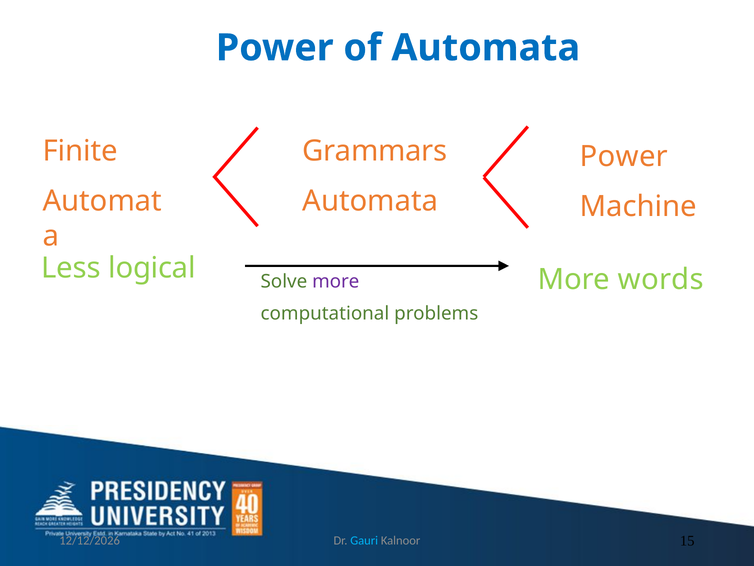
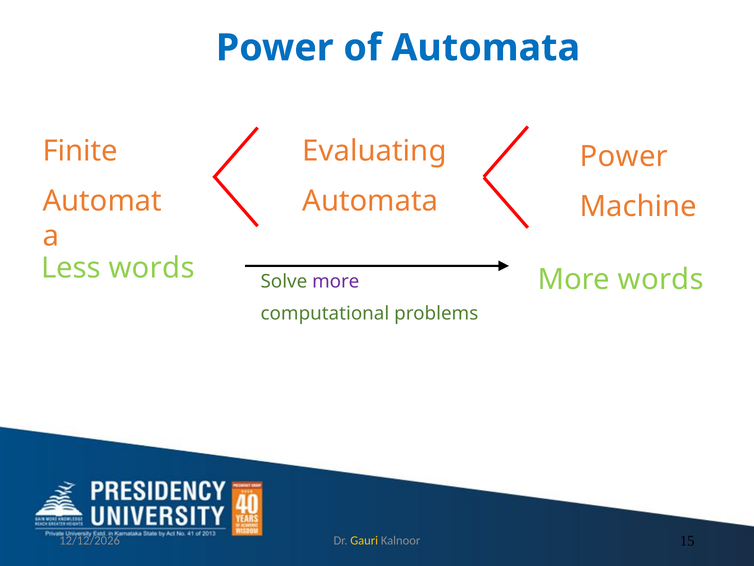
Grammars: Grammars -> Evaluating
Less logical: logical -> words
Gauri colour: light blue -> yellow
